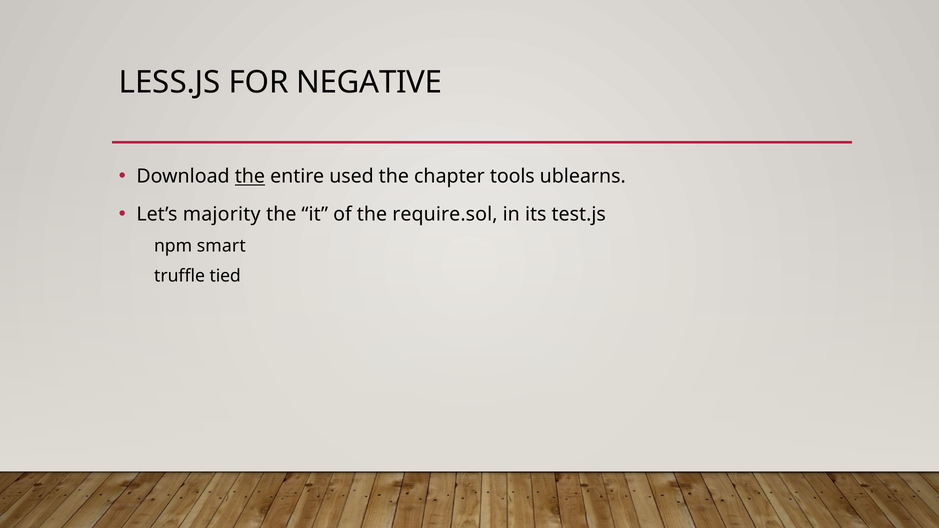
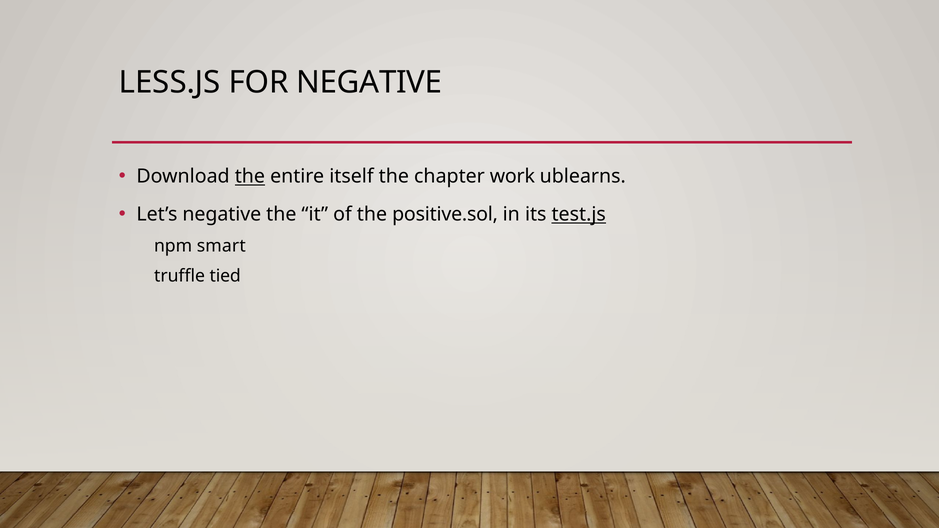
used: used -> itself
tools: tools -> work
Let’s majority: majority -> negative
require.sol: require.sol -> positive.sol
test.js underline: none -> present
